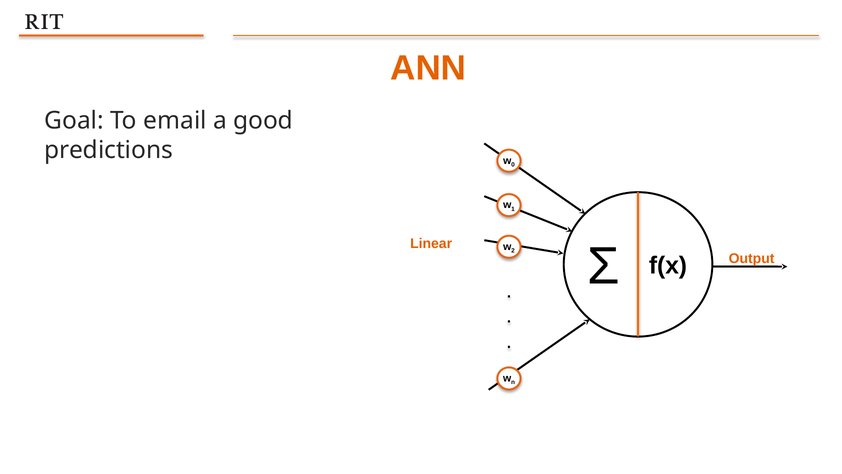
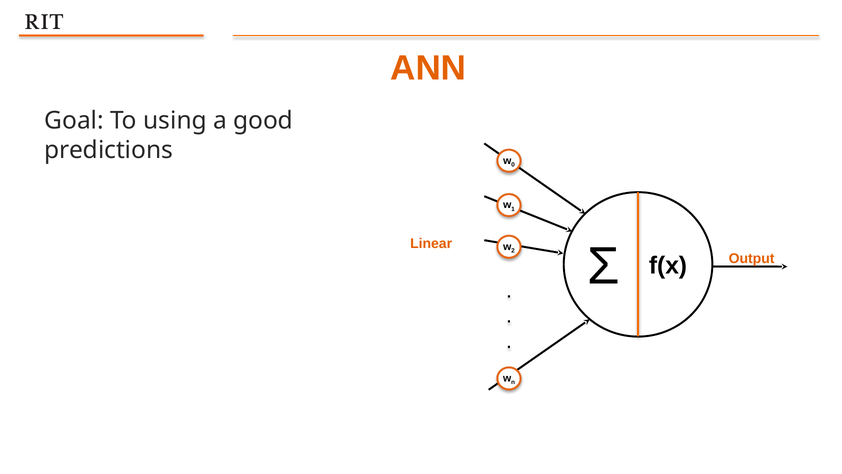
email: email -> using
